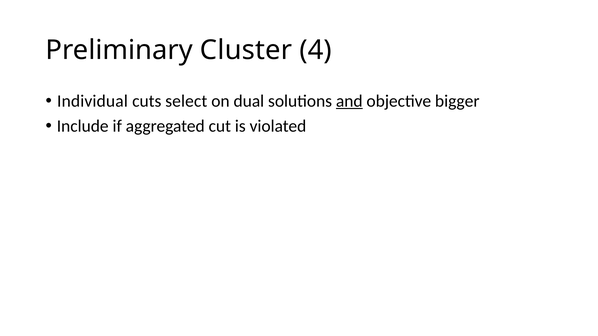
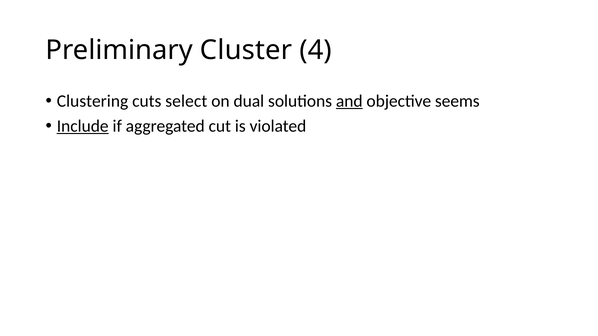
Individual: Individual -> Clustering
bigger: bigger -> seems
Include underline: none -> present
